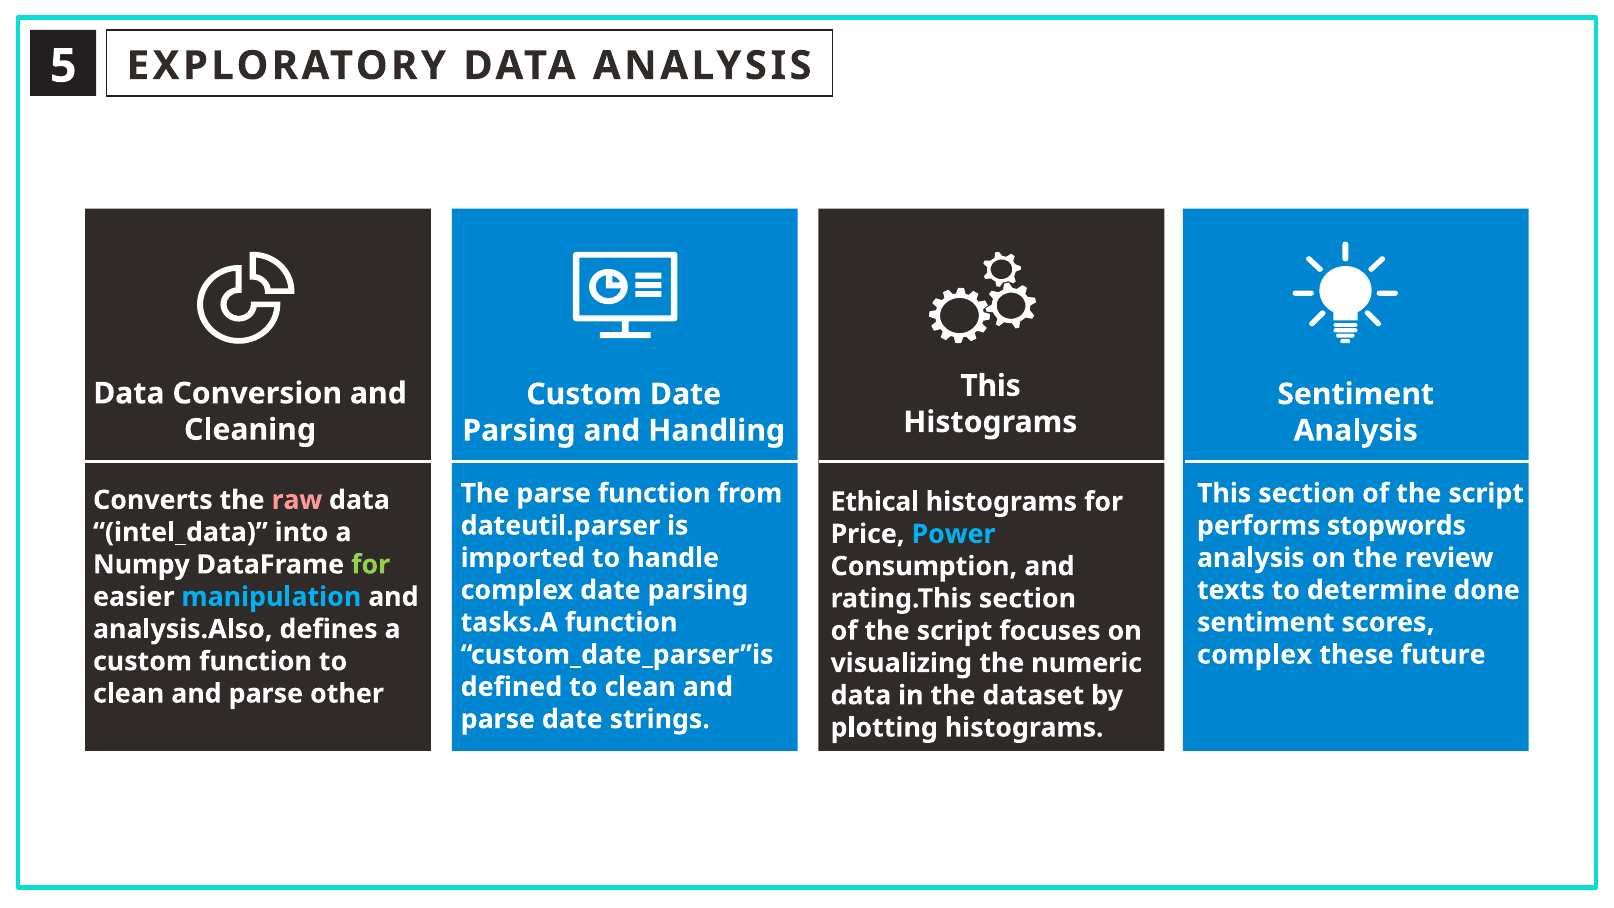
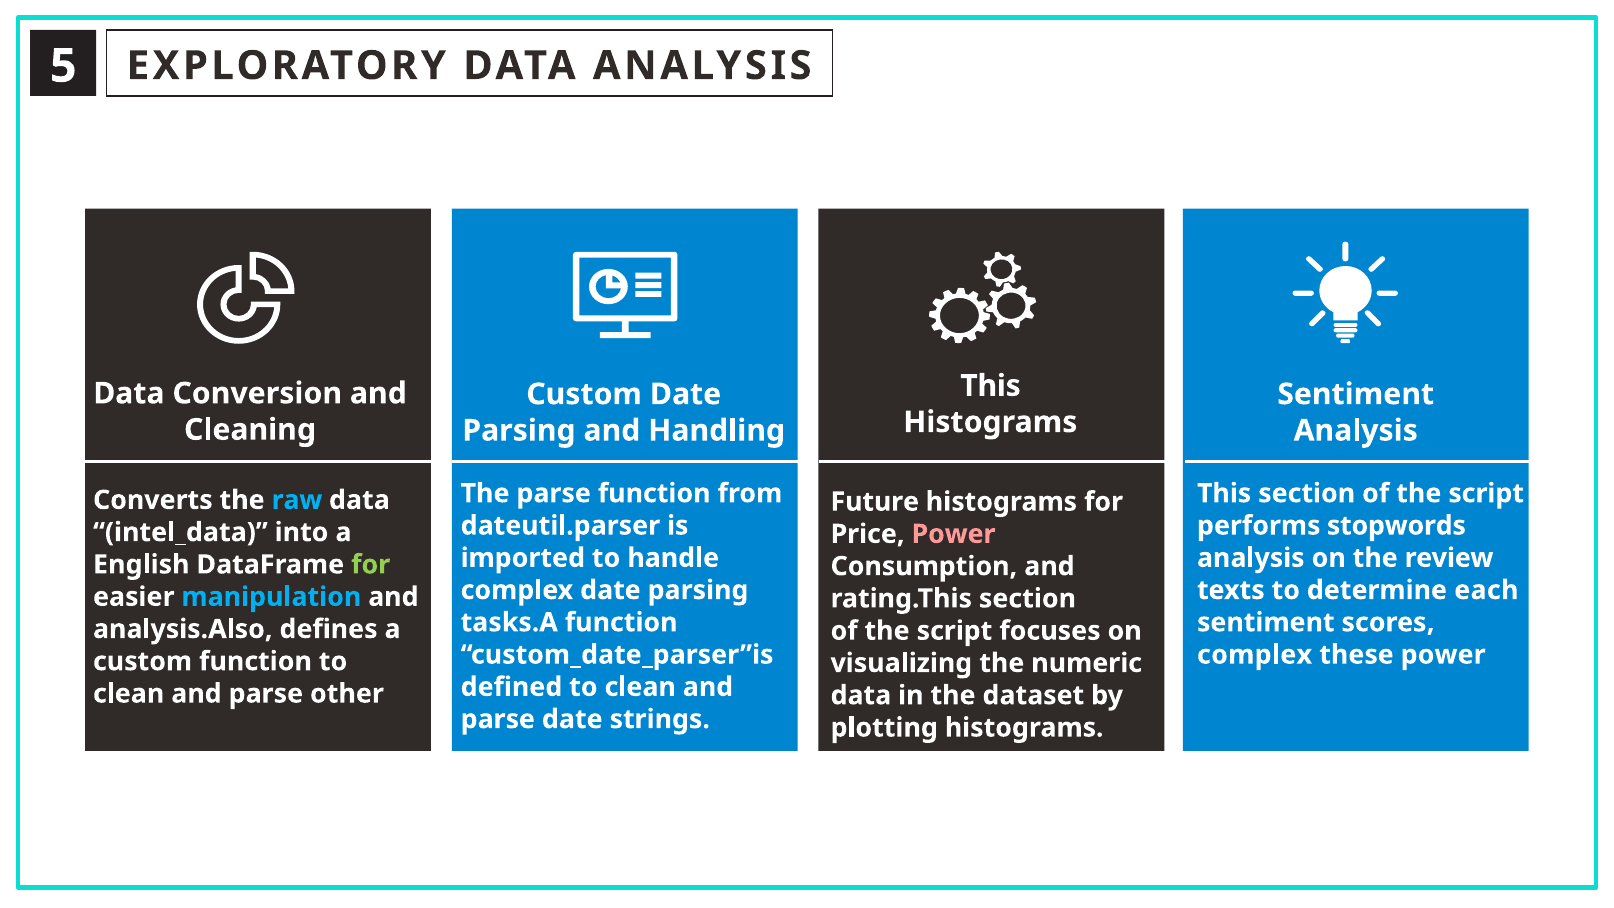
raw colour: pink -> light blue
Ethical: Ethical -> Future
Power at (954, 534) colour: light blue -> pink
Numpy: Numpy -> English
done: done -> each
these future: future -> power
